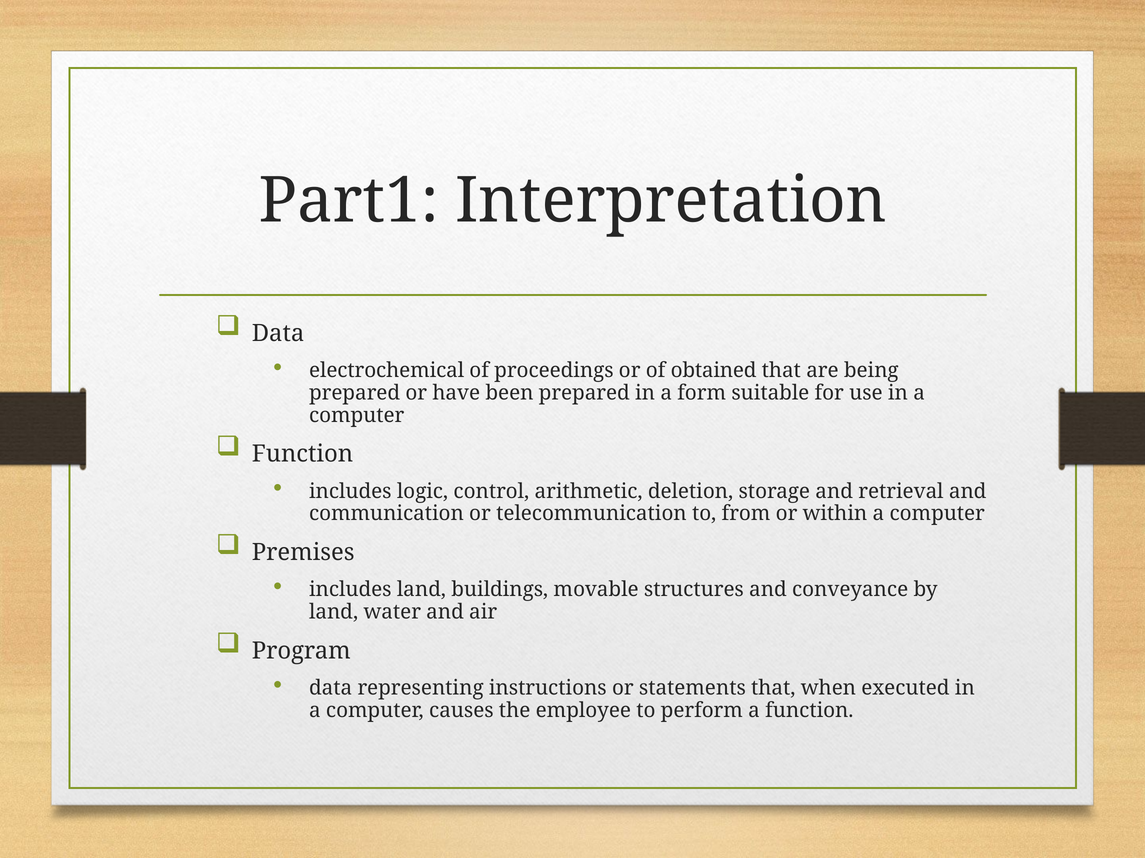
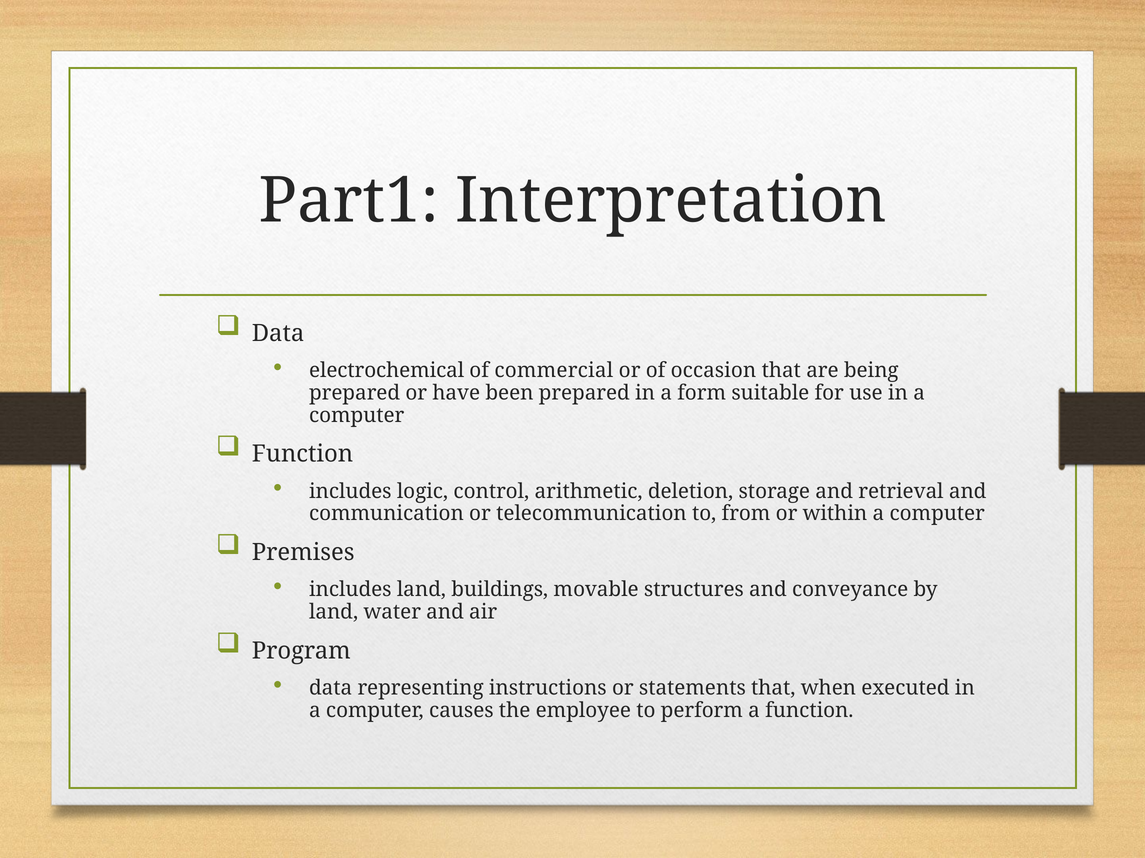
proceedings: proceedings -> commercial
obtained: obtained -> occasion
